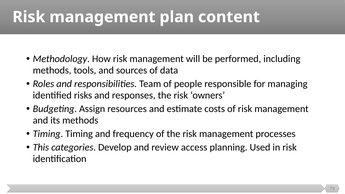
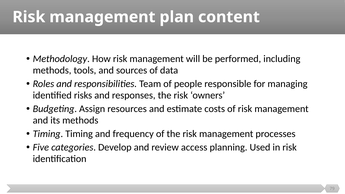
This: This -> Five
